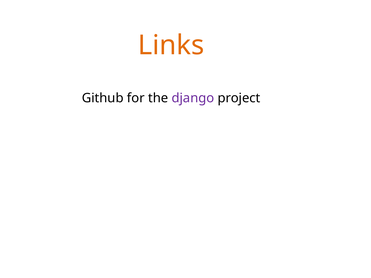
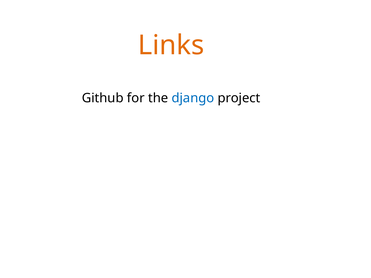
django colour: purple -> blue
